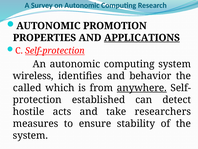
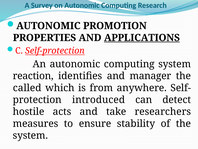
wireless: wireless -> reaction
behavior: behavior -> manager
anywhere underline: present -> none
established: established -> introduced
